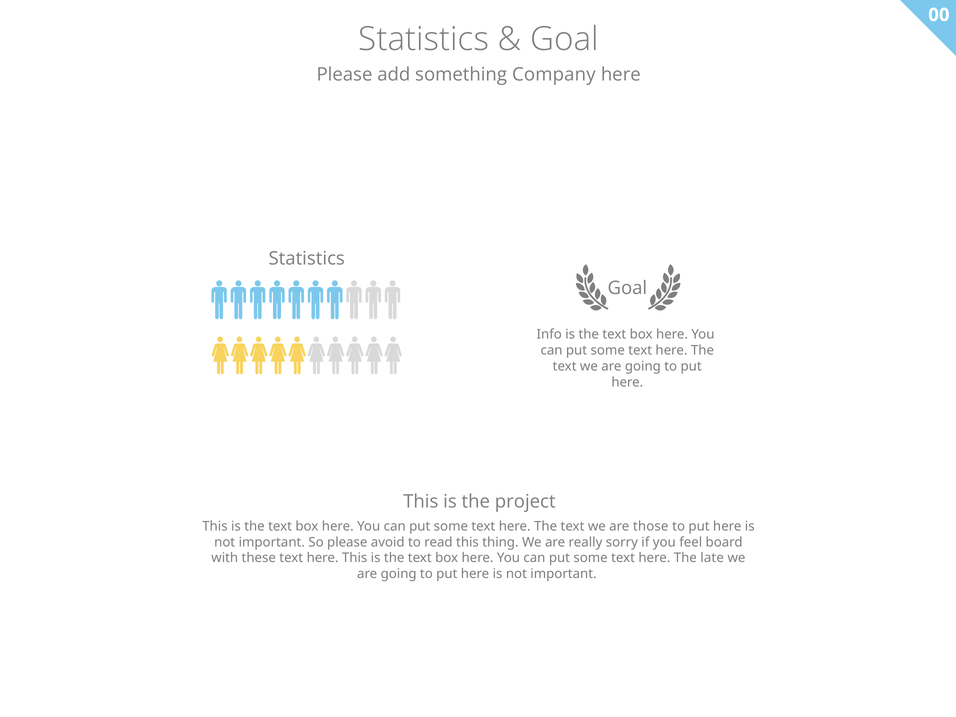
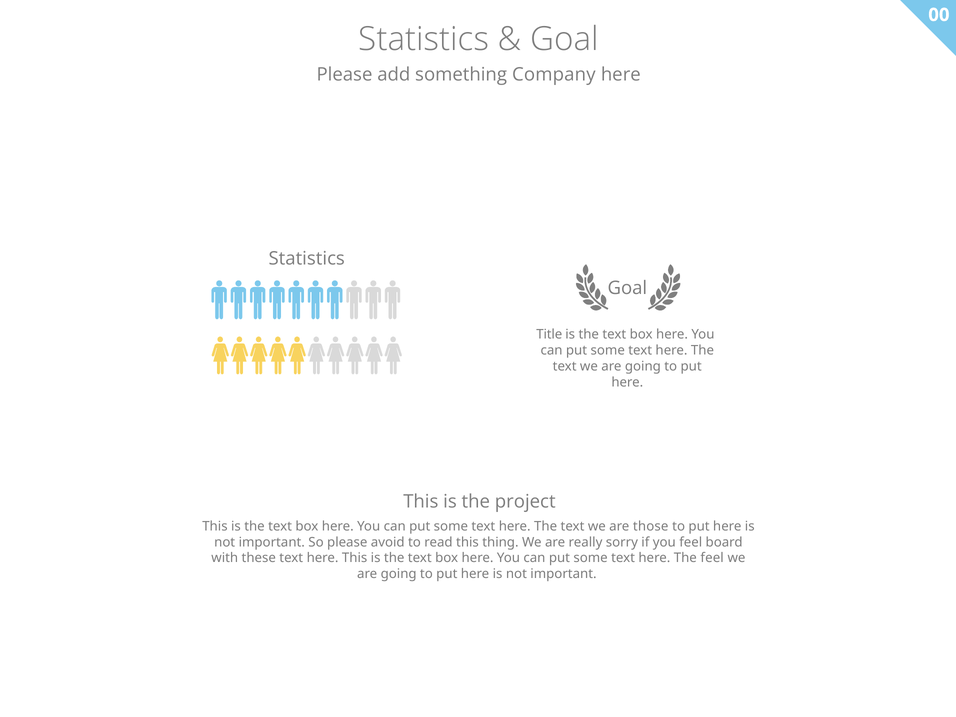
Info: Info -> Title
The late: late -> feel
